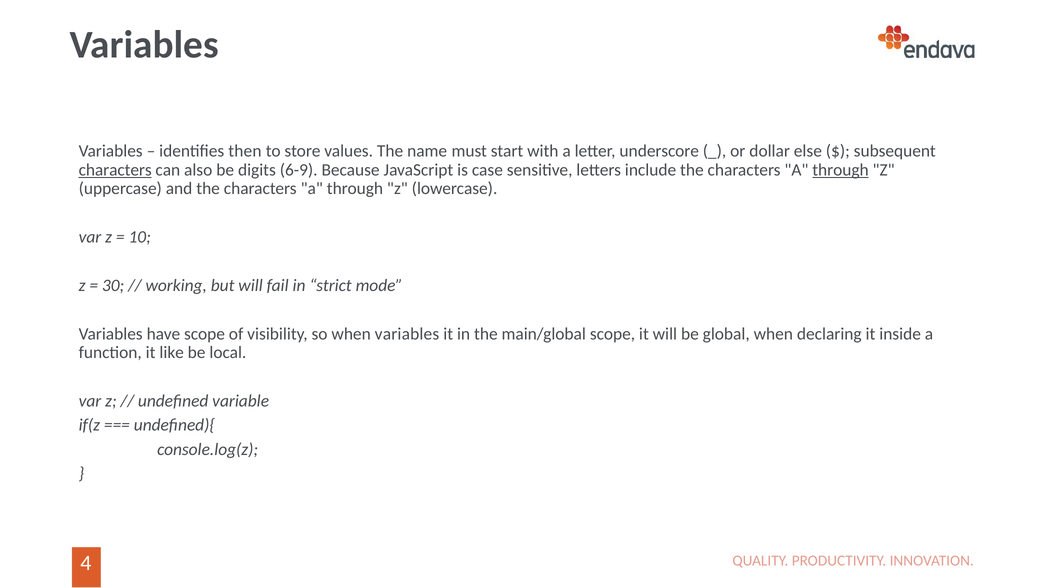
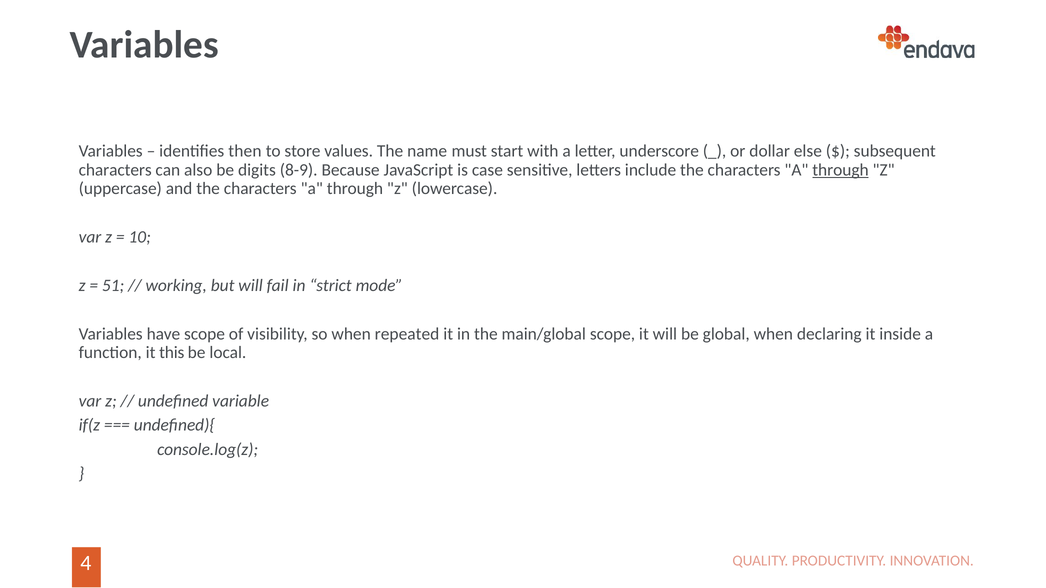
characters at (115, 170) underline: present -> none
6-9: 6-9 -> 8-9
30: 30 -> 51
when variables: variables -> repeated
like: like -> this
